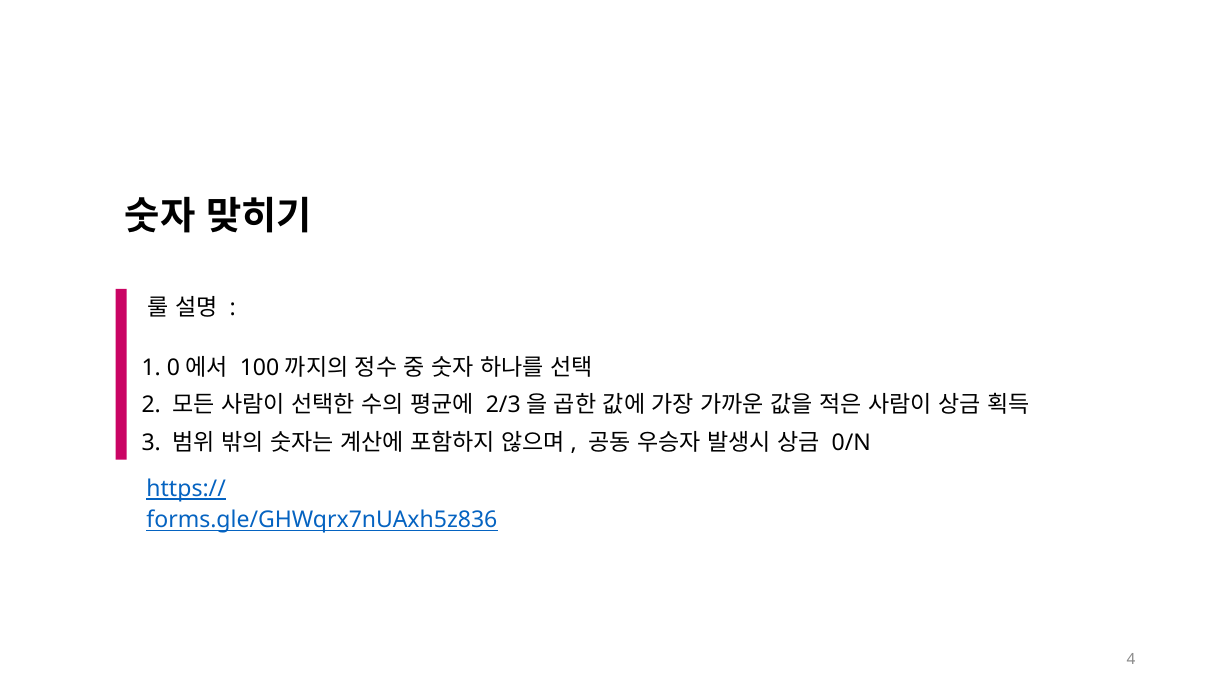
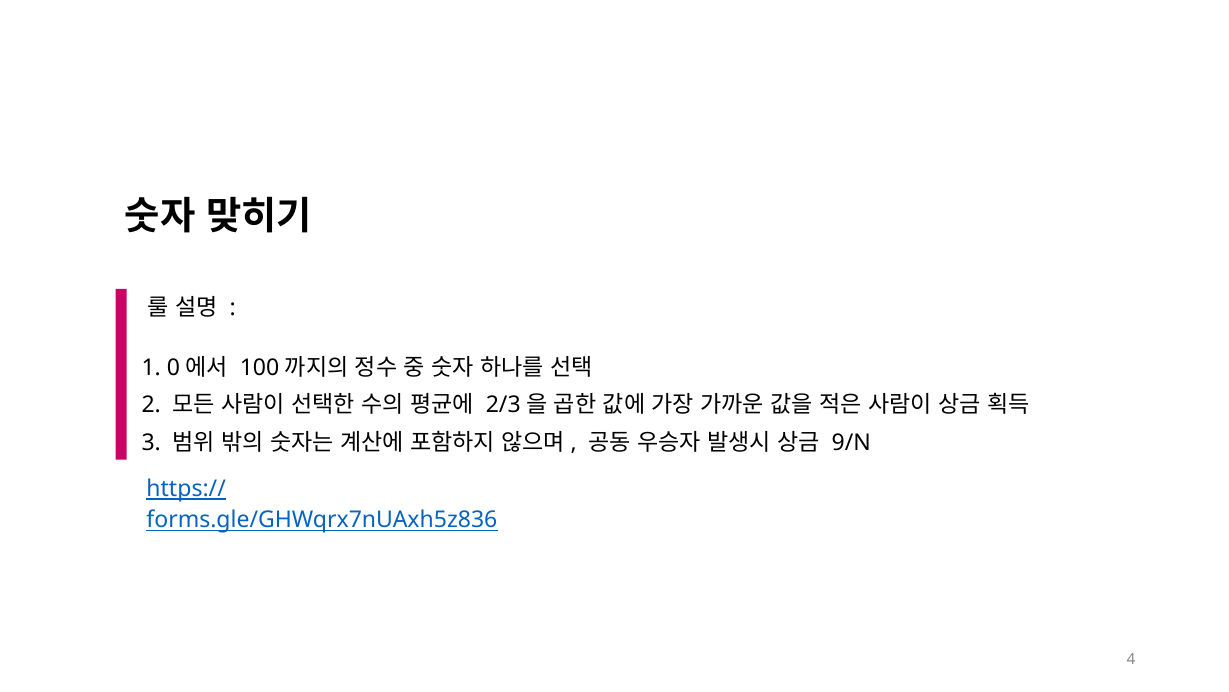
0/N: 0/N -> 9/N
